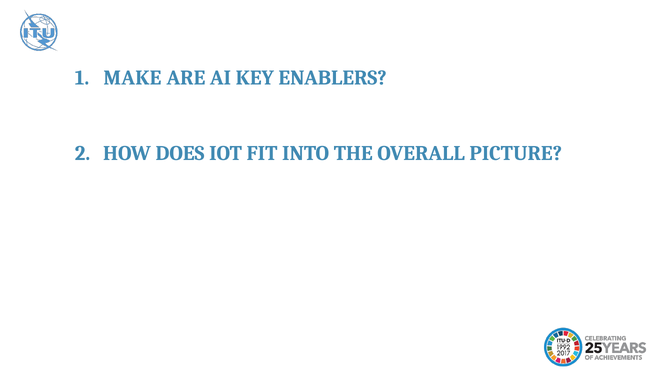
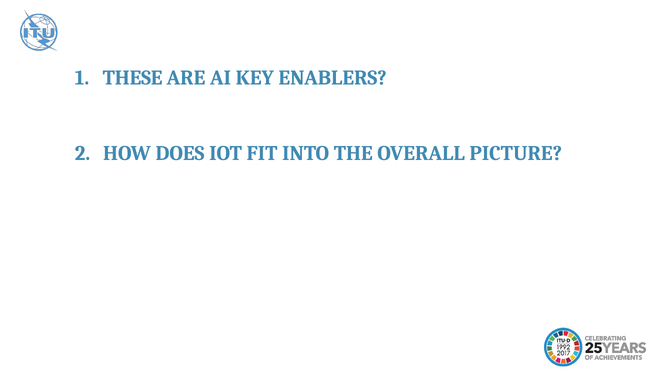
MAKE: MAKE -> THESE
